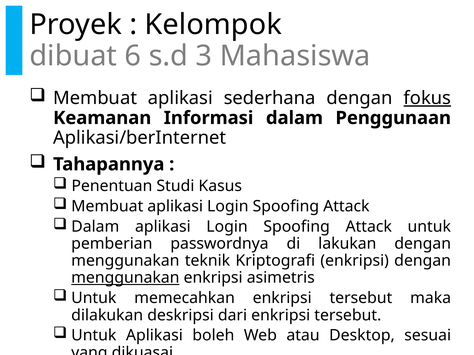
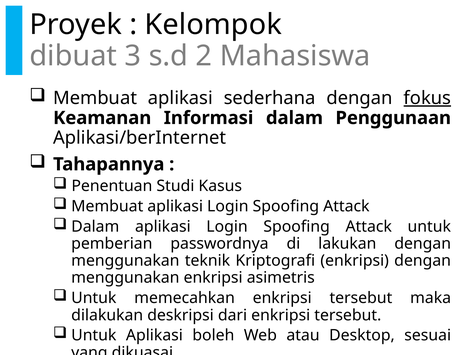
6: 6 -> 3
3: 3 -> 2
menggunakan at (125, 278) underline: present -> none
